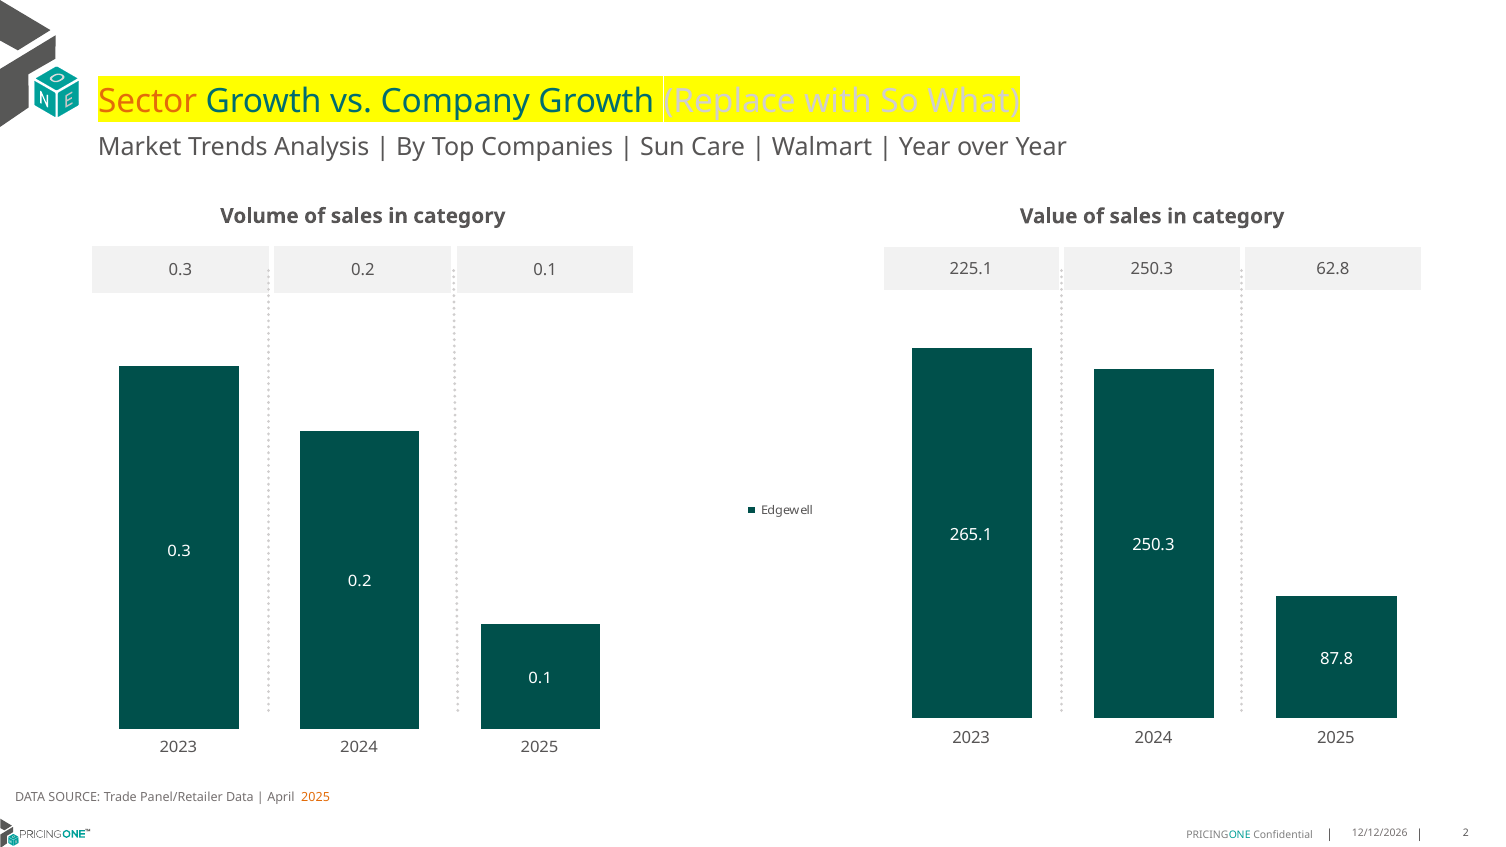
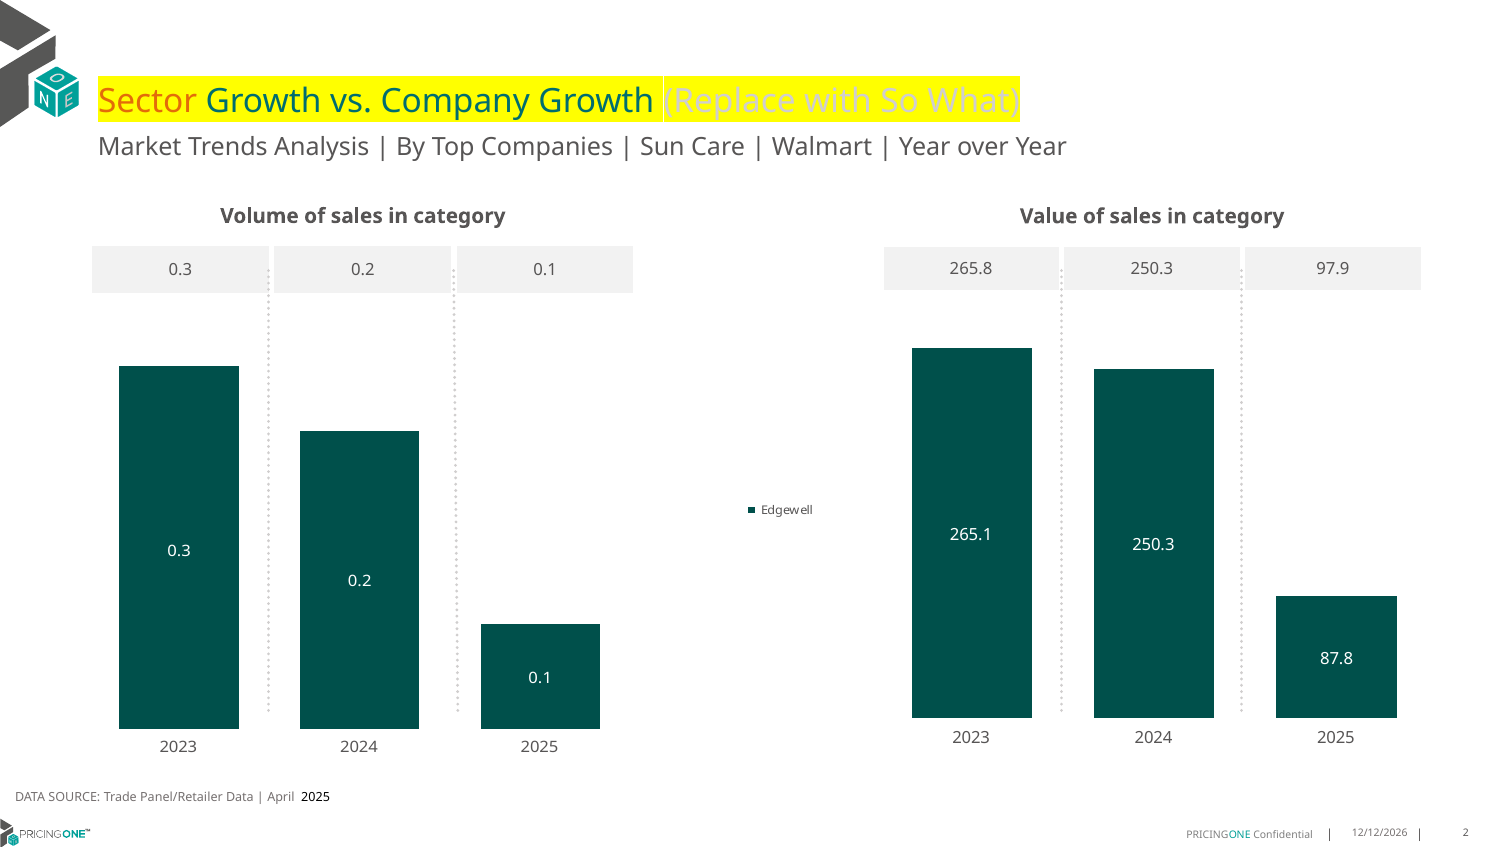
225.1: 225.1 -> 265.8
62.8: 62.8 -> 97.9
2025 at (316, 798) colour: orange -> black
